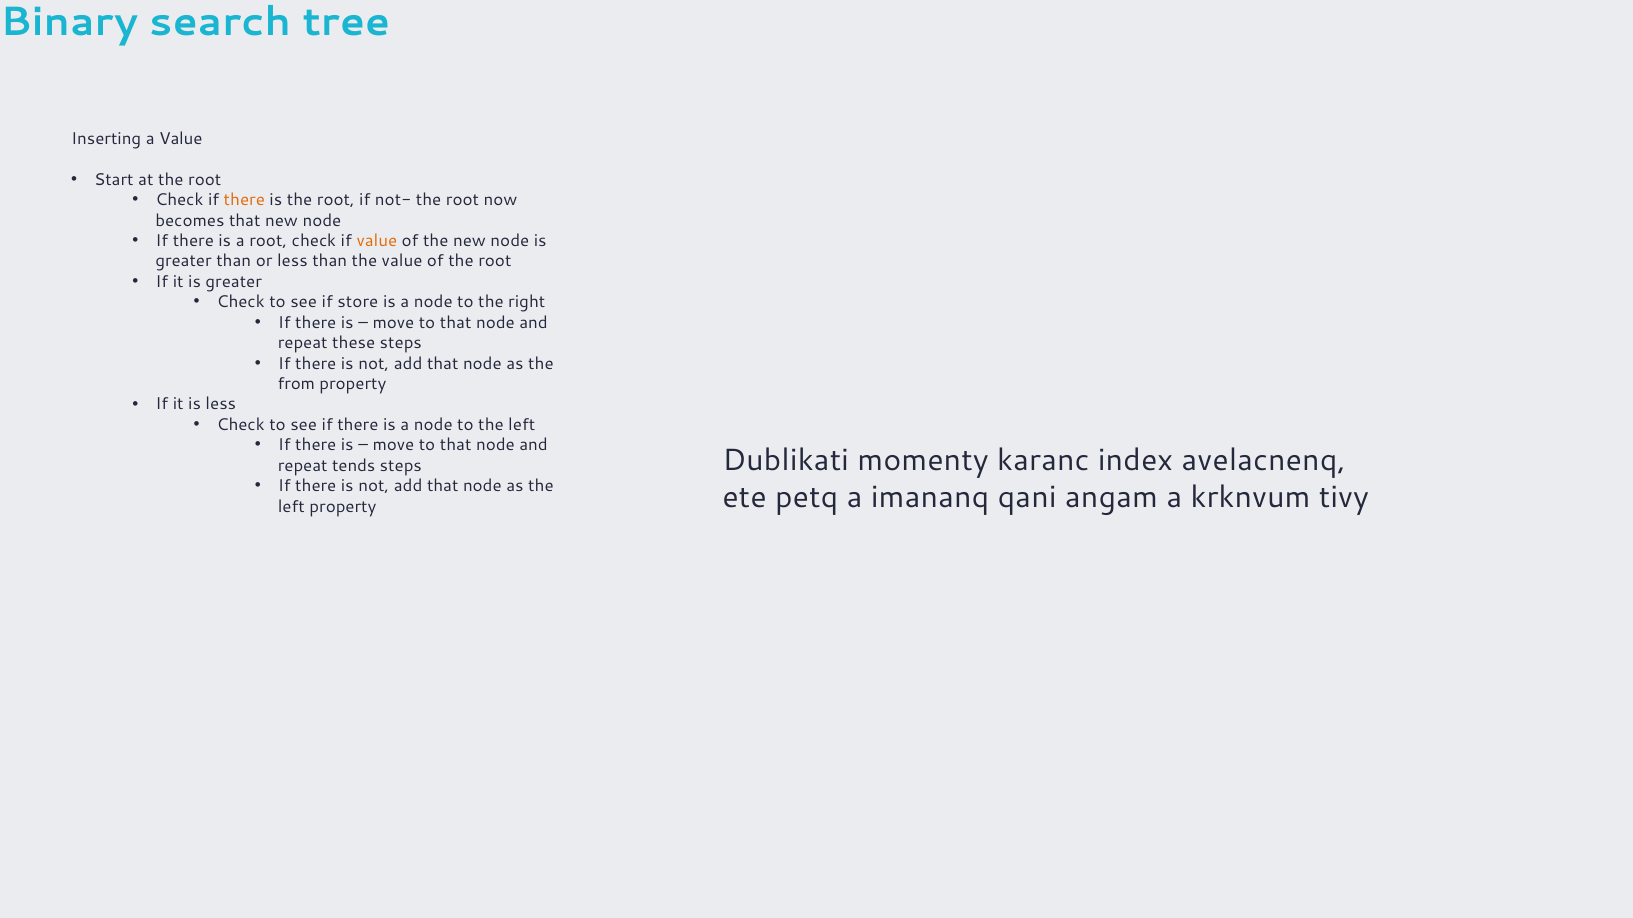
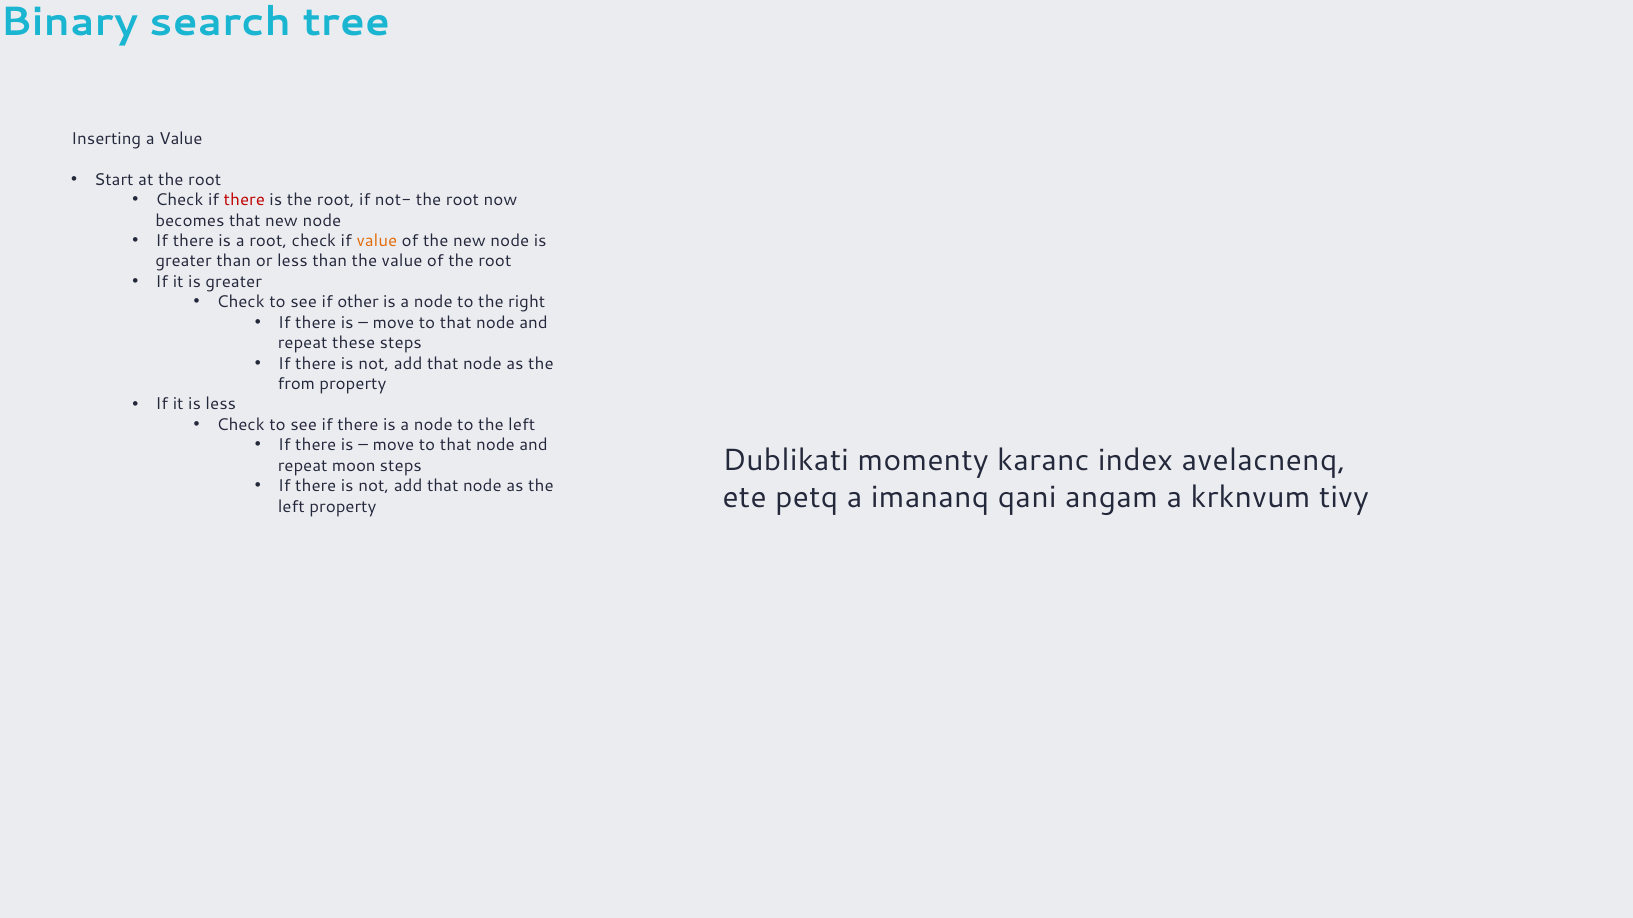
there at (244, 200) colour: orange -> red
store: store -> other
tends: tends -> moon
